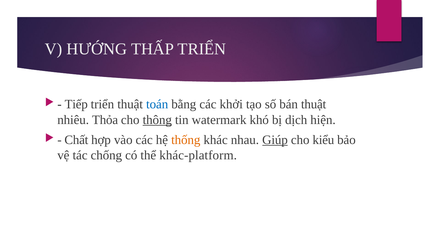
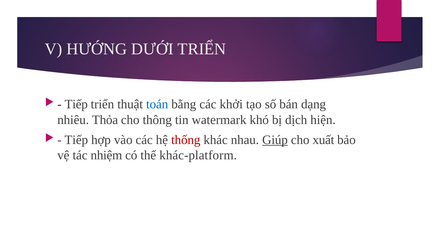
THẤP: THẤP -> DƯỚI
bán thuật: thuật -> dạng
thông underline: present -> none
Chất at (76, 140): Chất -> Tiếp
thống colour: orange -> red
kiểu: kiểu -> xuất
chống: chống -> nhiệm
